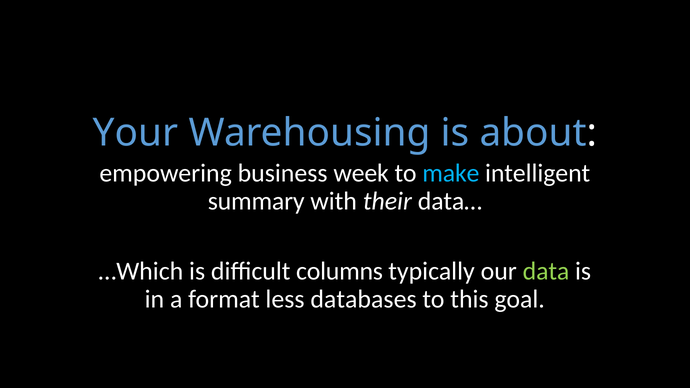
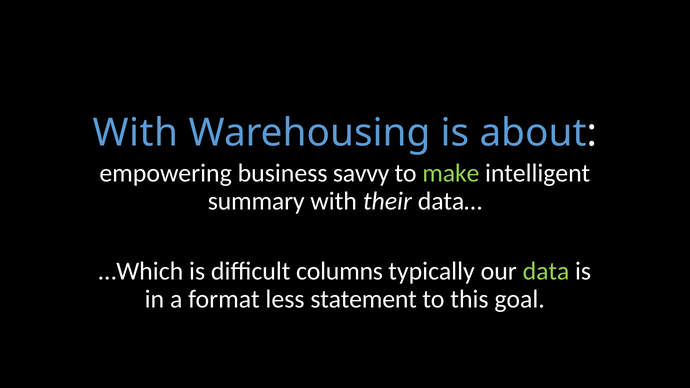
Your at (136, 133): Your -> With
week: week -> savvy
make colour: light blue -> light green
databases: databases -> statement
